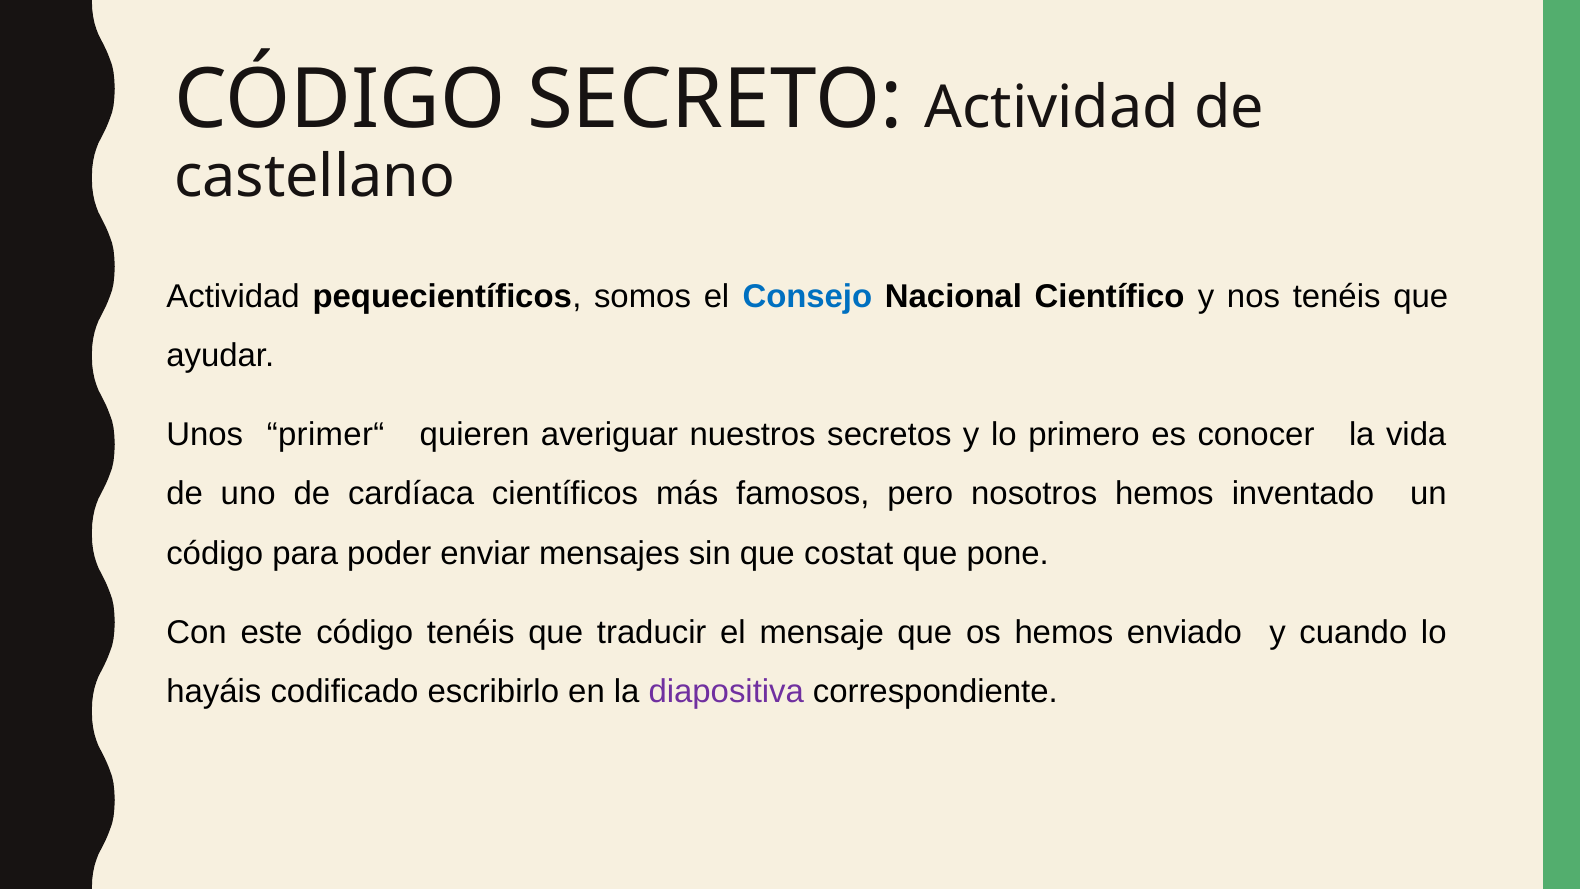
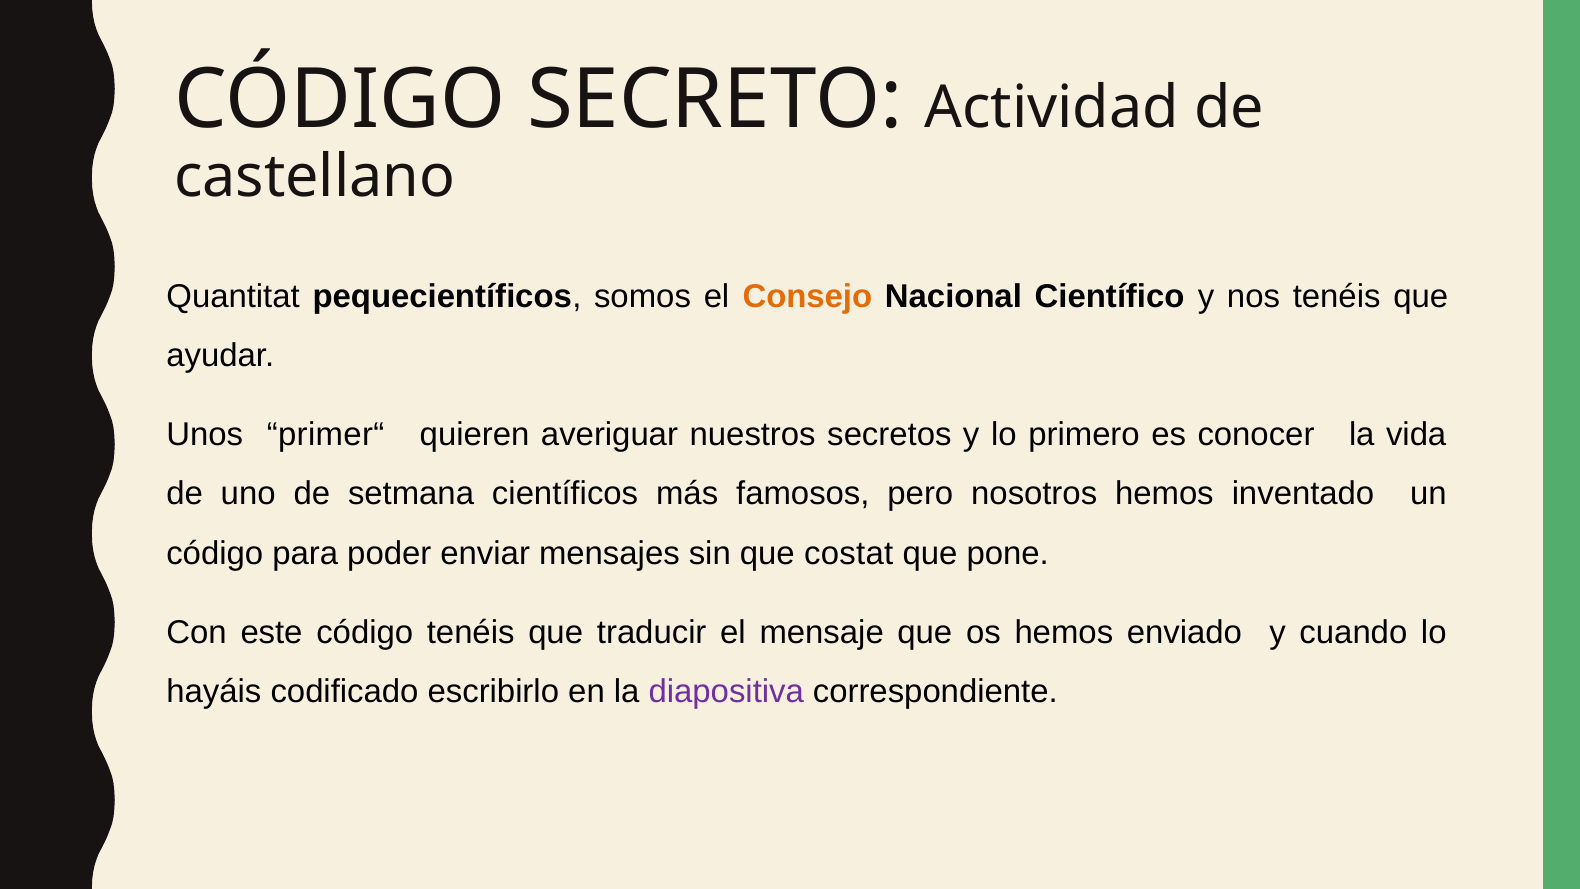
Actividad at (233, 296): Actividad -> Quantitat
Consejo colour: blue -> orange
cardíaca: cardíaca -> setmana
